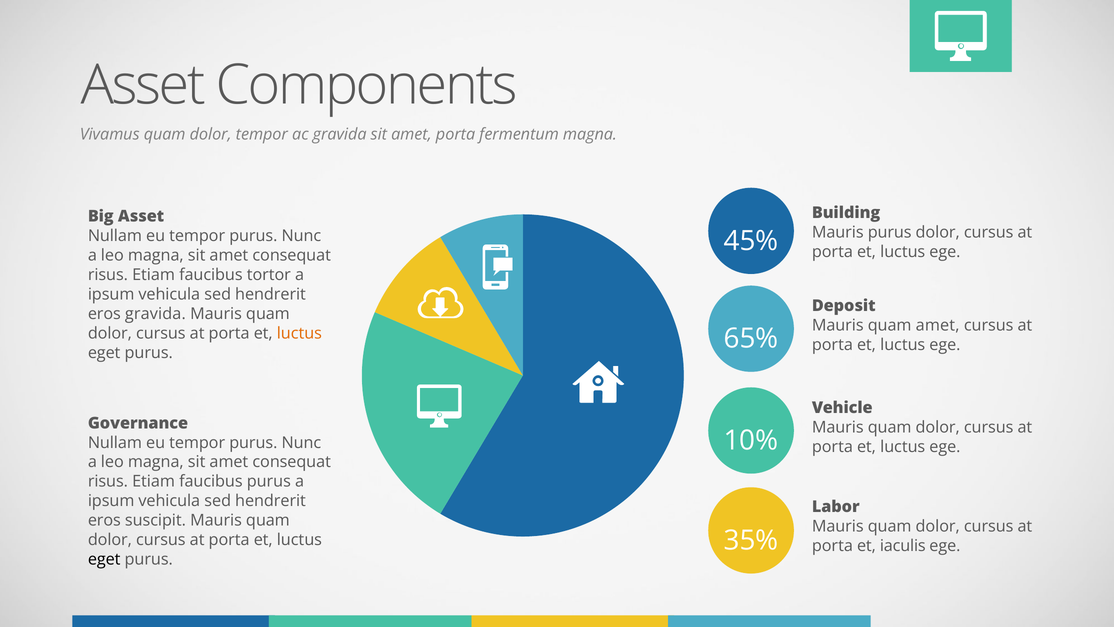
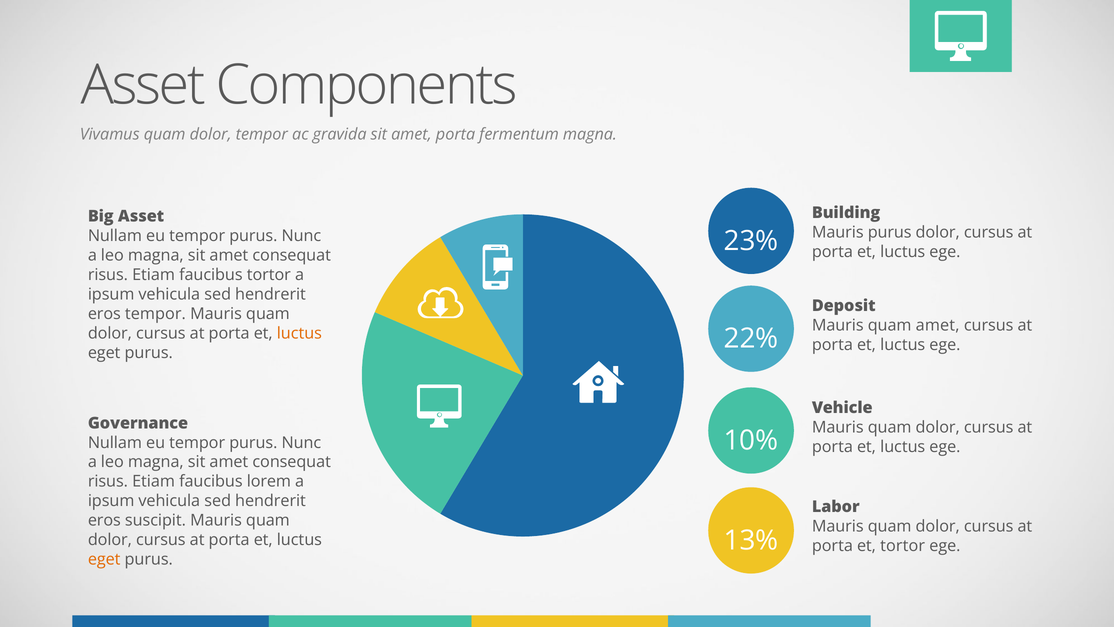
45%: 45% -> 23%
eros gravida: gravida -> tempor
65%: 65% -> 22%
faucibus purus: purus -> lorem
35%: 35% -> 13%
et iaculis: iaculis -> tortor
eget at (104, 559) colour: black -> orange
